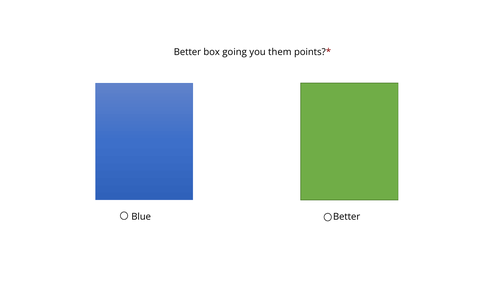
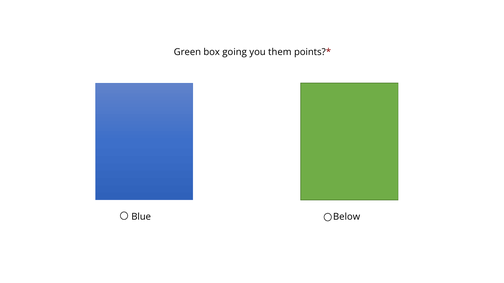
Better at (187, 52): Better -> Green
Blue Better: Better -> Below
